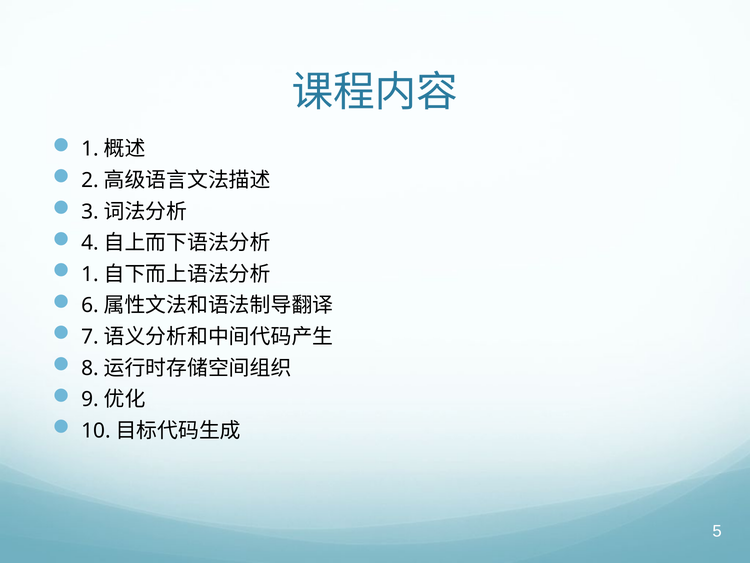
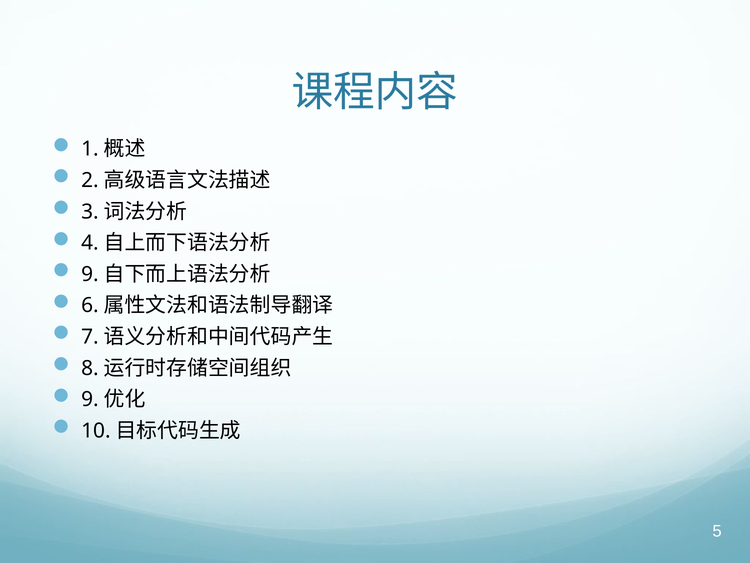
1 at (90, 274): 1 -> 9
